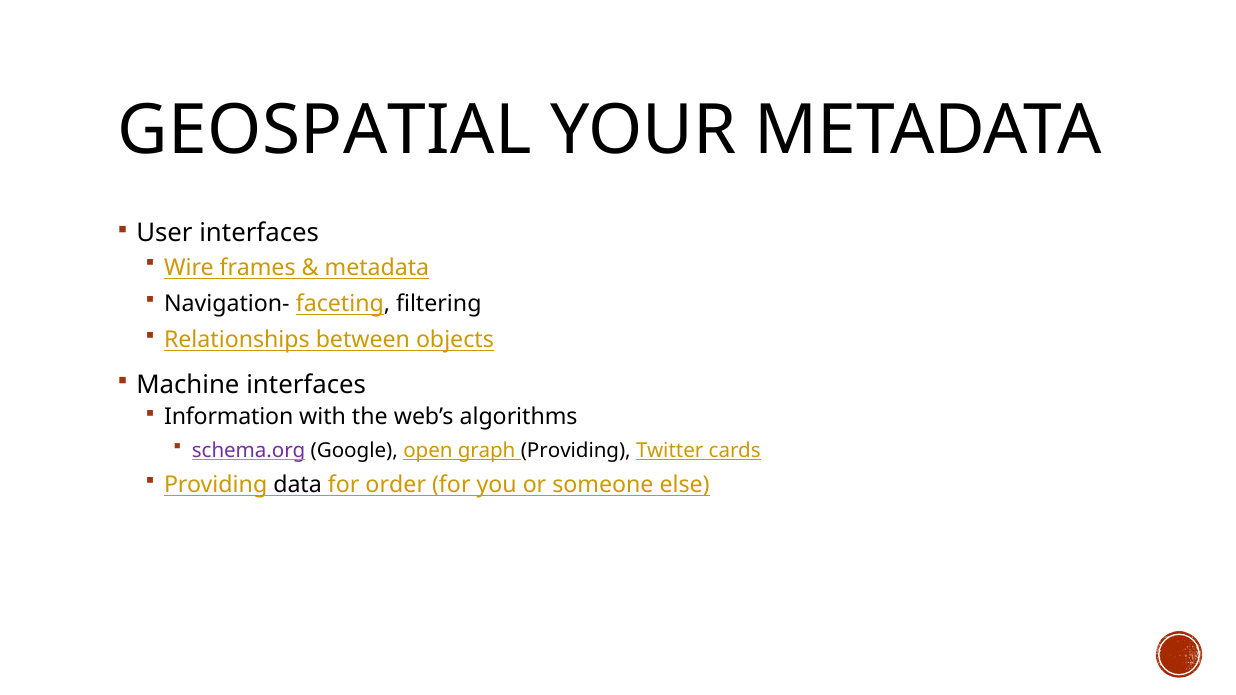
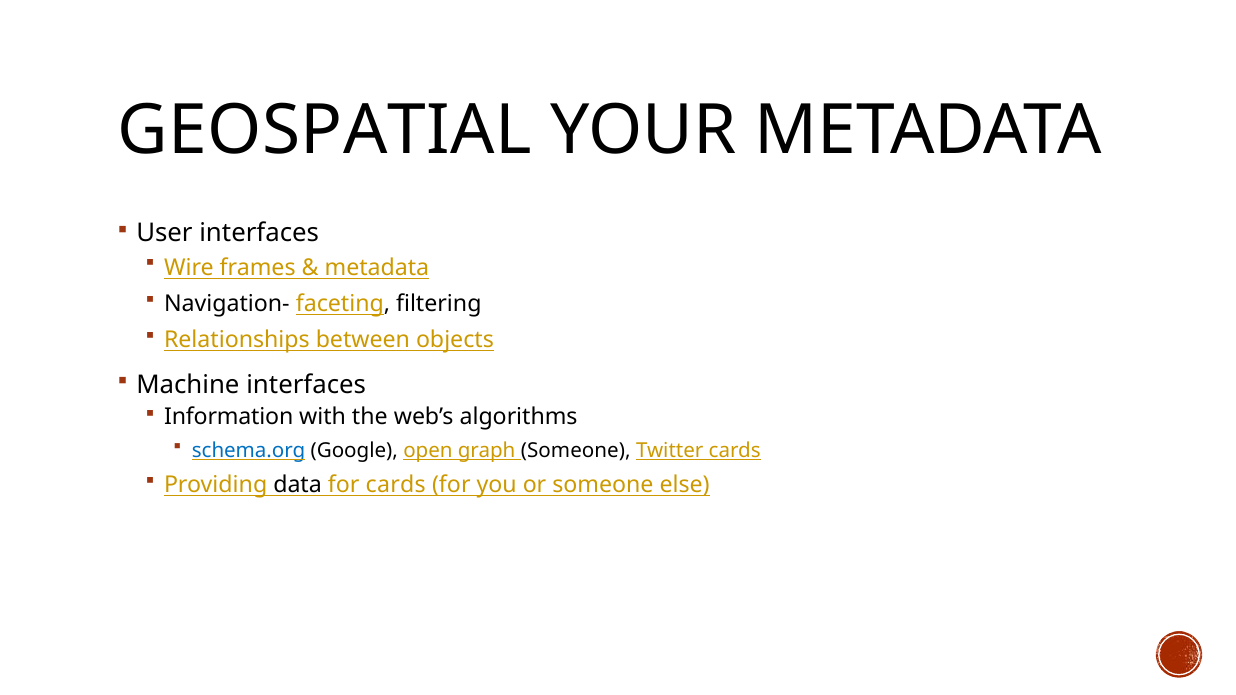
schema.org colour: purple -> blue
graph Providing: Providing -> Someone
for order: order -> cards
